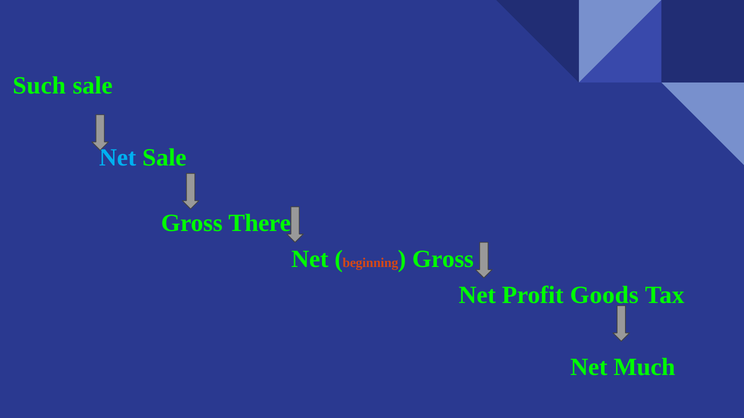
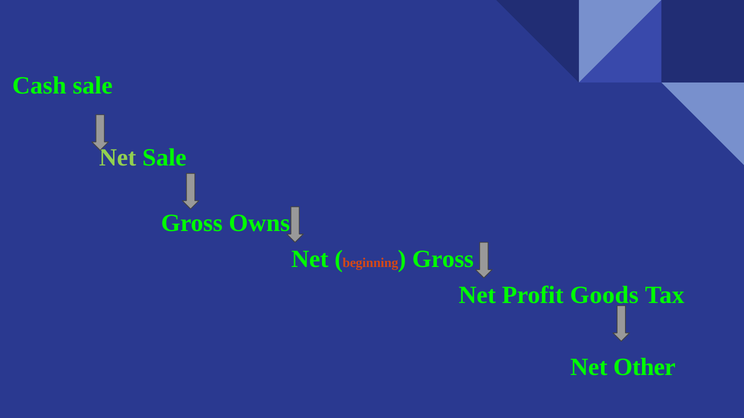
Such: Such -> Cash
Net at (118, 158) colour: light blue -> light green
There: There -> Owns
Much: Much -> Other
